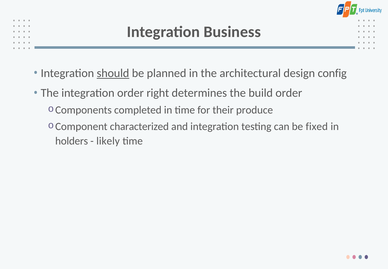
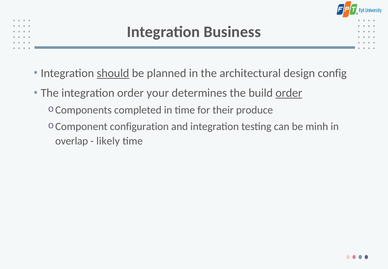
right: right -> your
order at (289, 93) underline: none -> present
characterized: characterized -> configuration
fixed: fixed -> minh
holders: holders -> overlap
